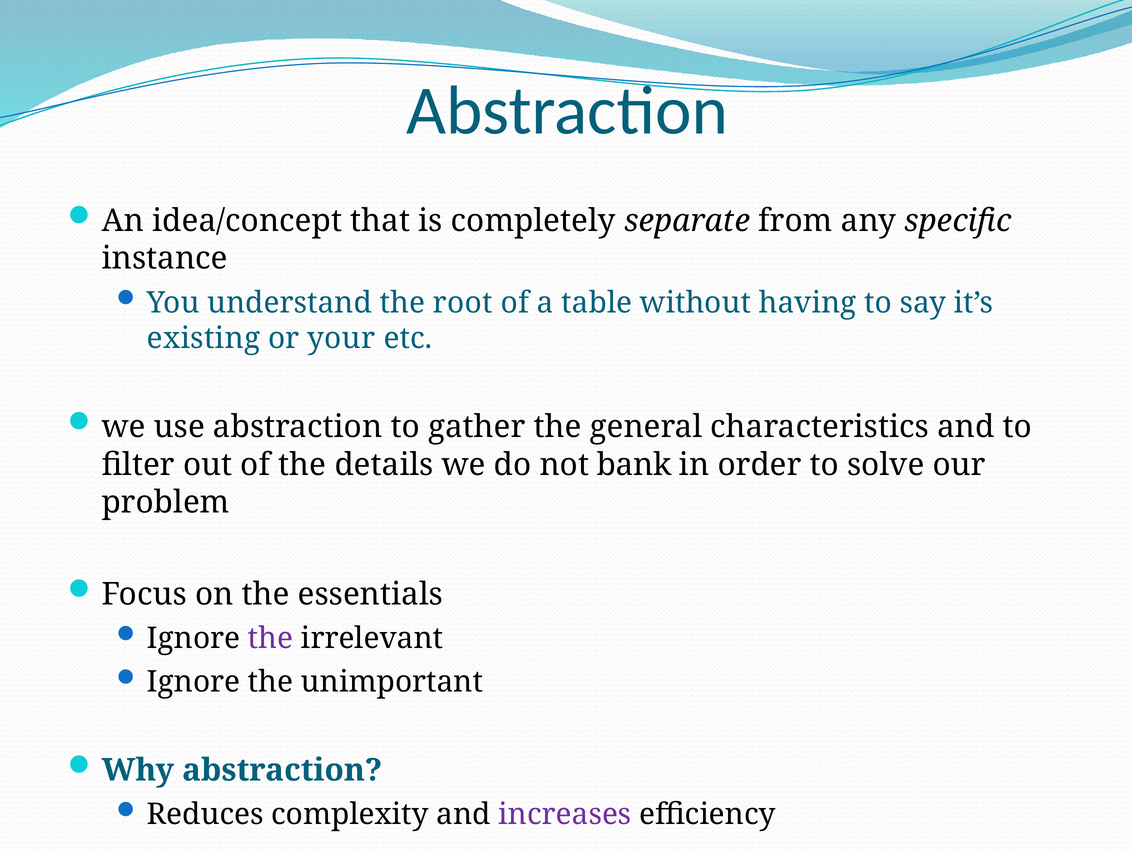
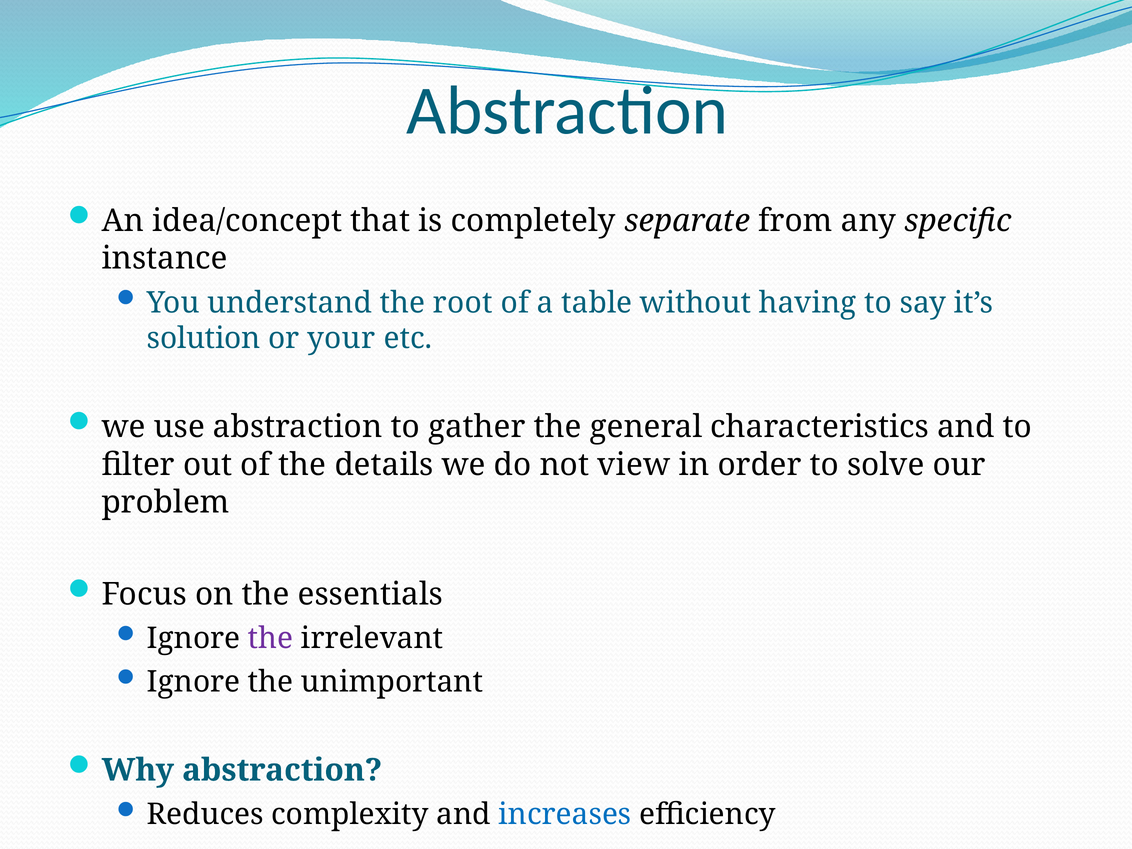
existing: existing -> solution
bank: bank -> view
increases colour: purple -> blue
